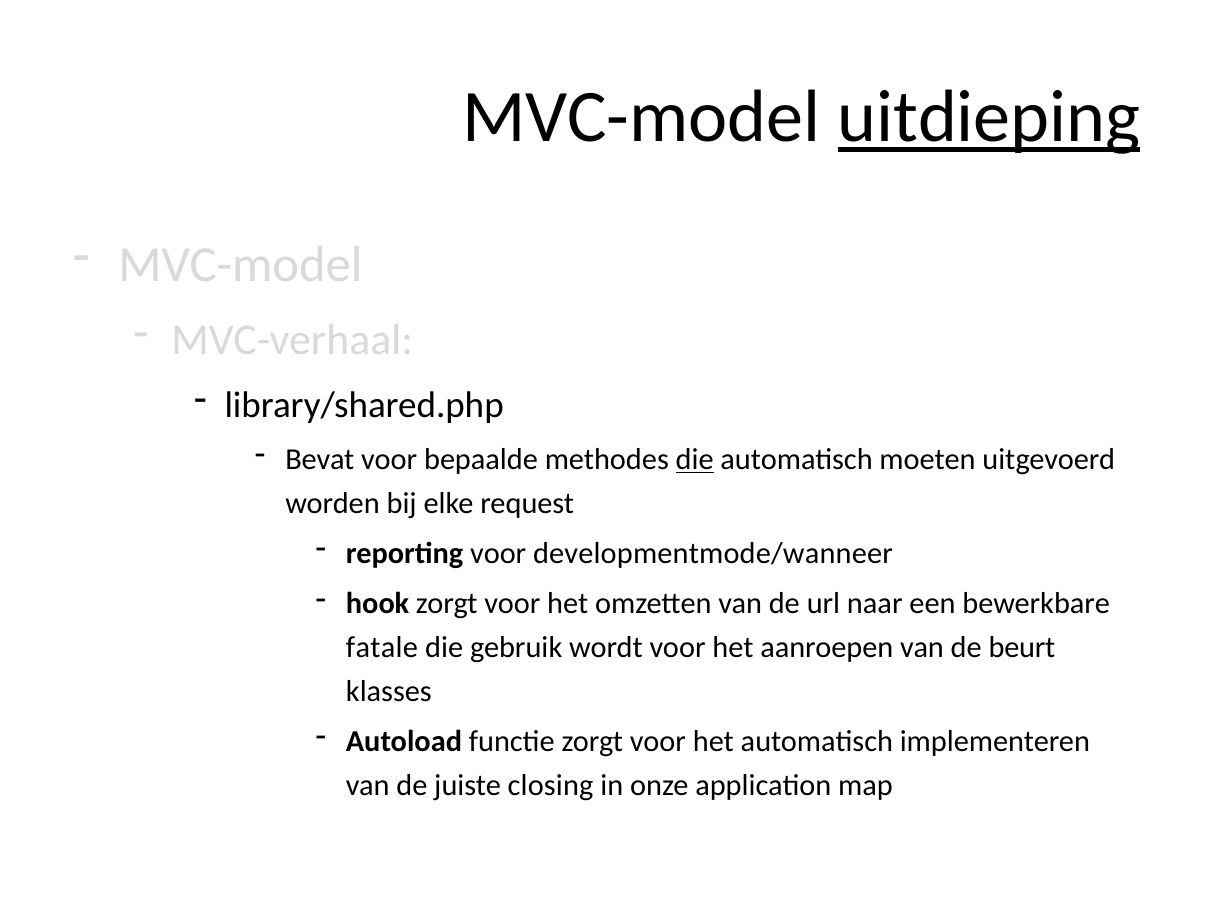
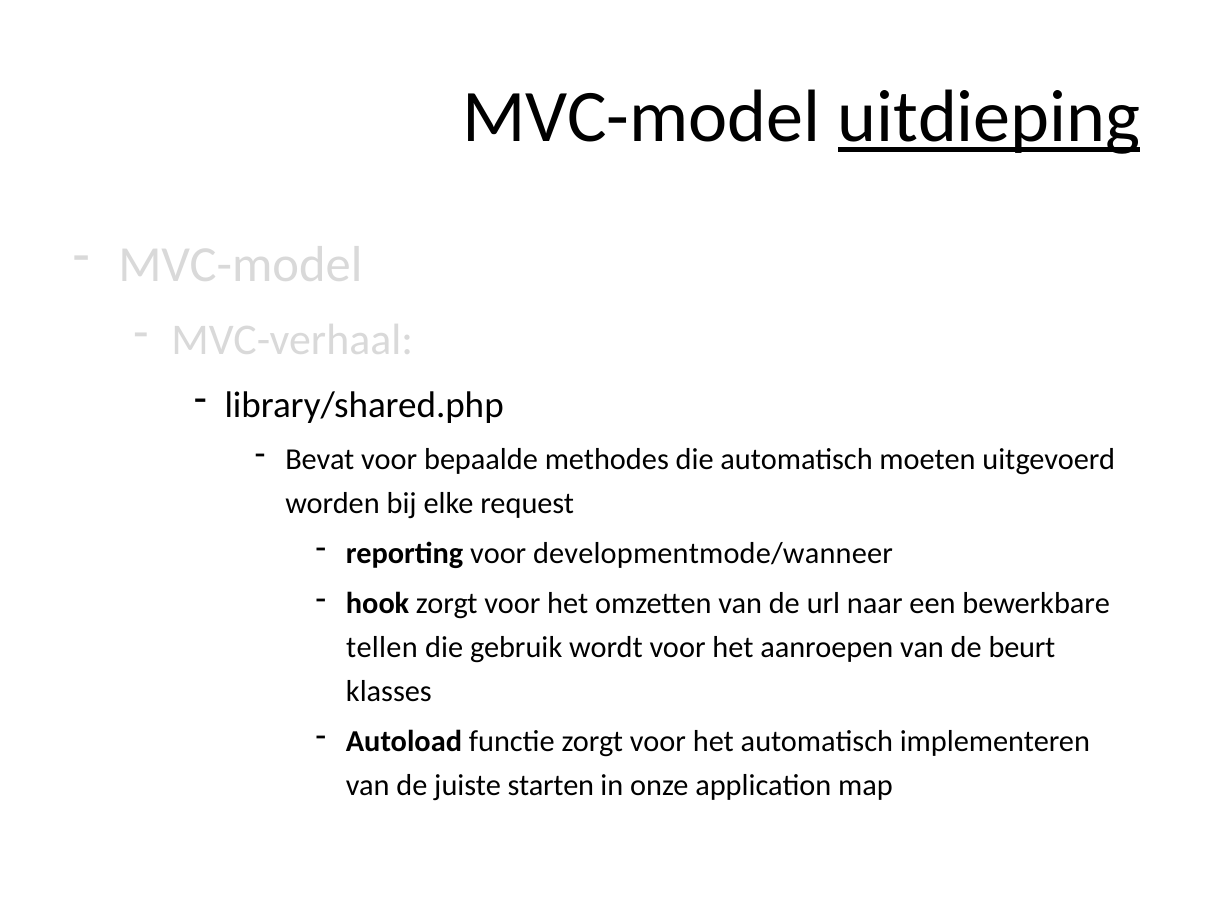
die at (695, 460) underline: present -> none
fatale: fatale -> tellen
closing: closing -> starten
